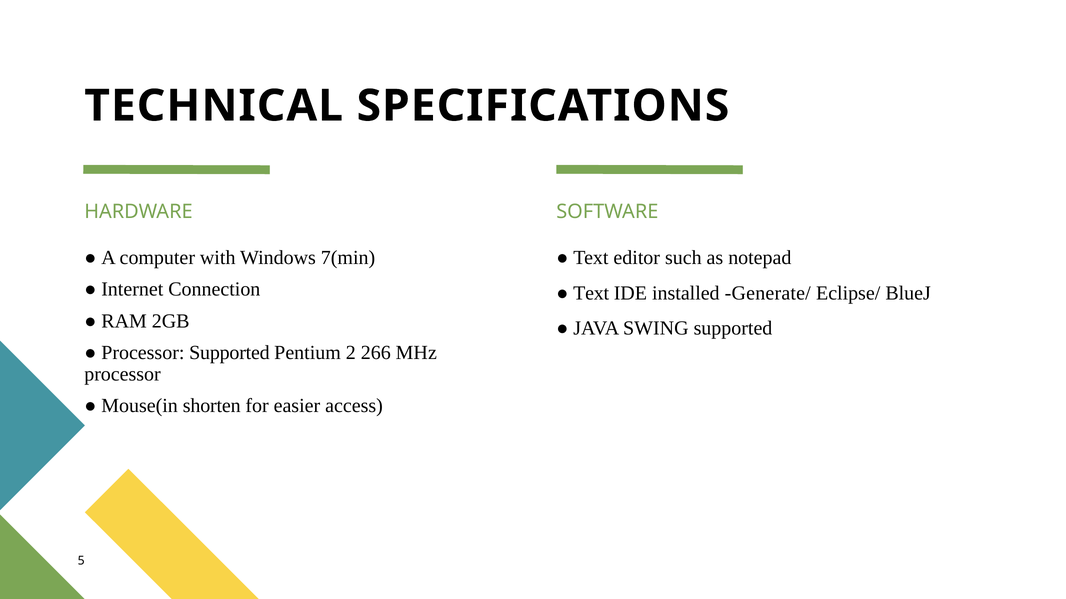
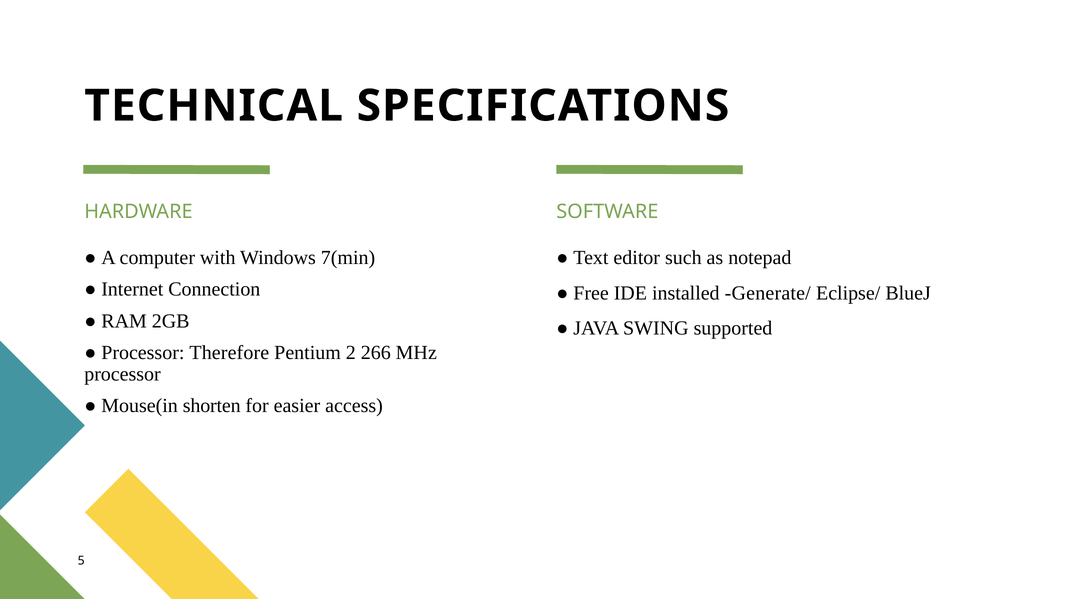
Text at (591, 293): Text -> Free
Processor Supported: Supported -> Therefore
